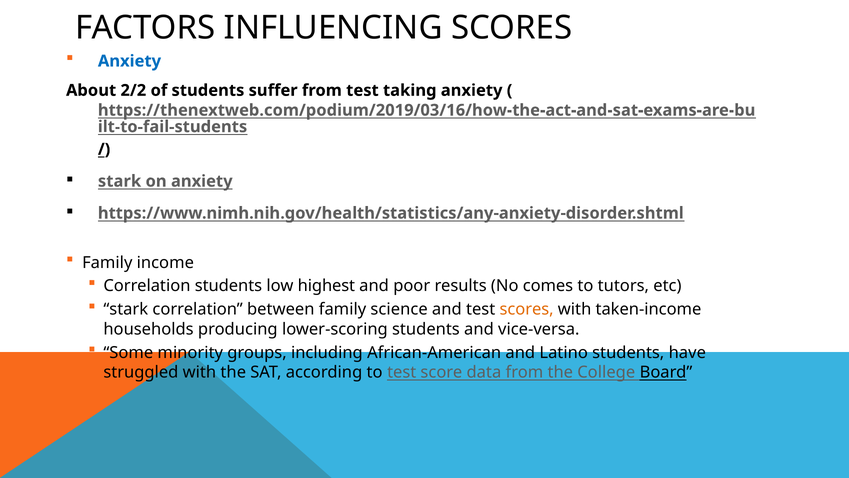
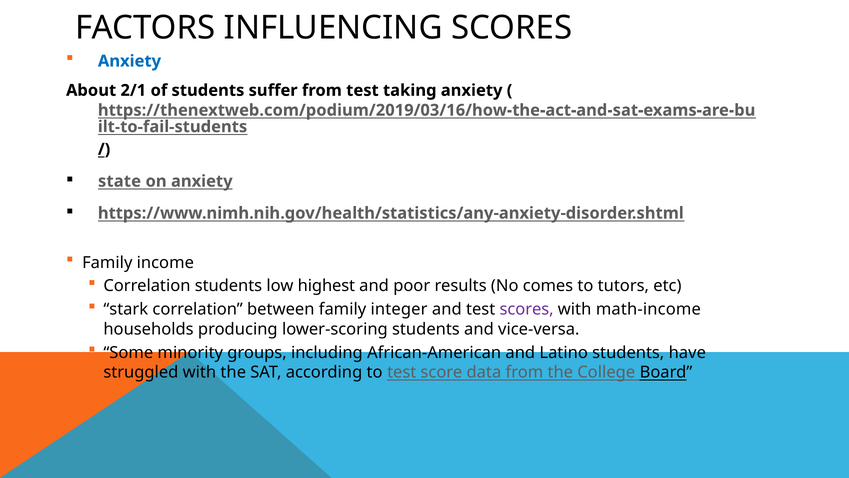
2/2: 2/2 -> 2/1
stark at (120, 181): stark -> state
science: science -> integer
scores at (527, 309) colour: orange -> purple
taken-income: taken-income -> math-income
